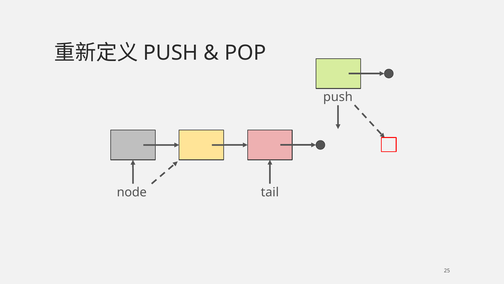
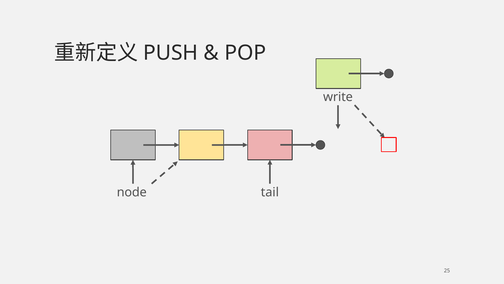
push at (338, 97): push -> write
